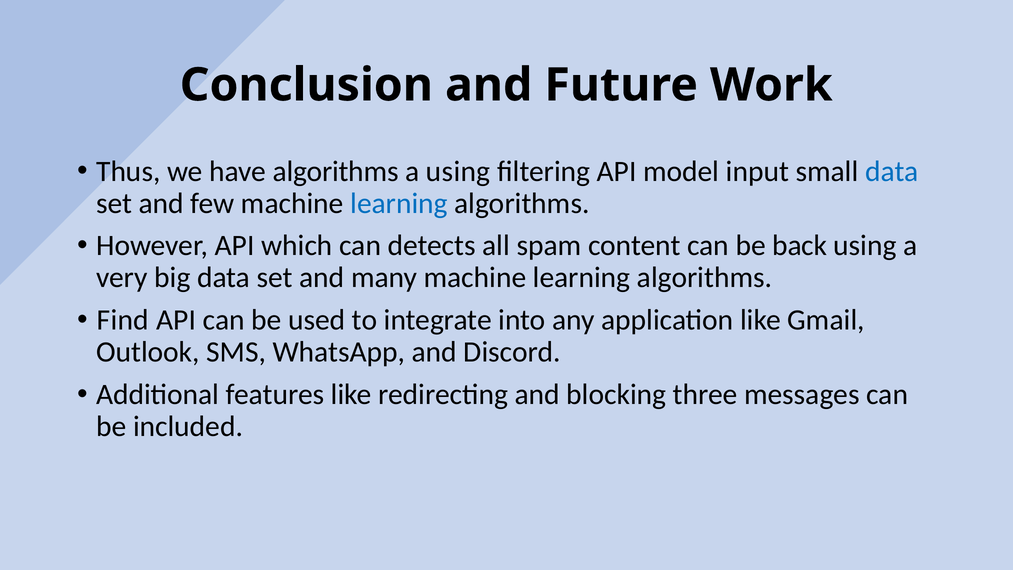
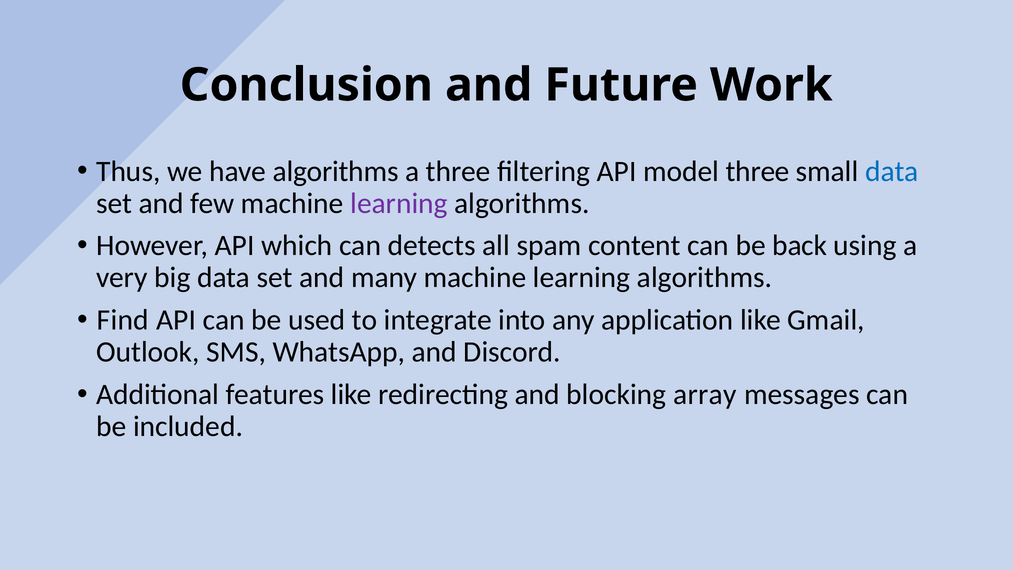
a using: using -> three
model input: input -> three
learning at (399, 203) colour: blue -> purple
three: three -> array
